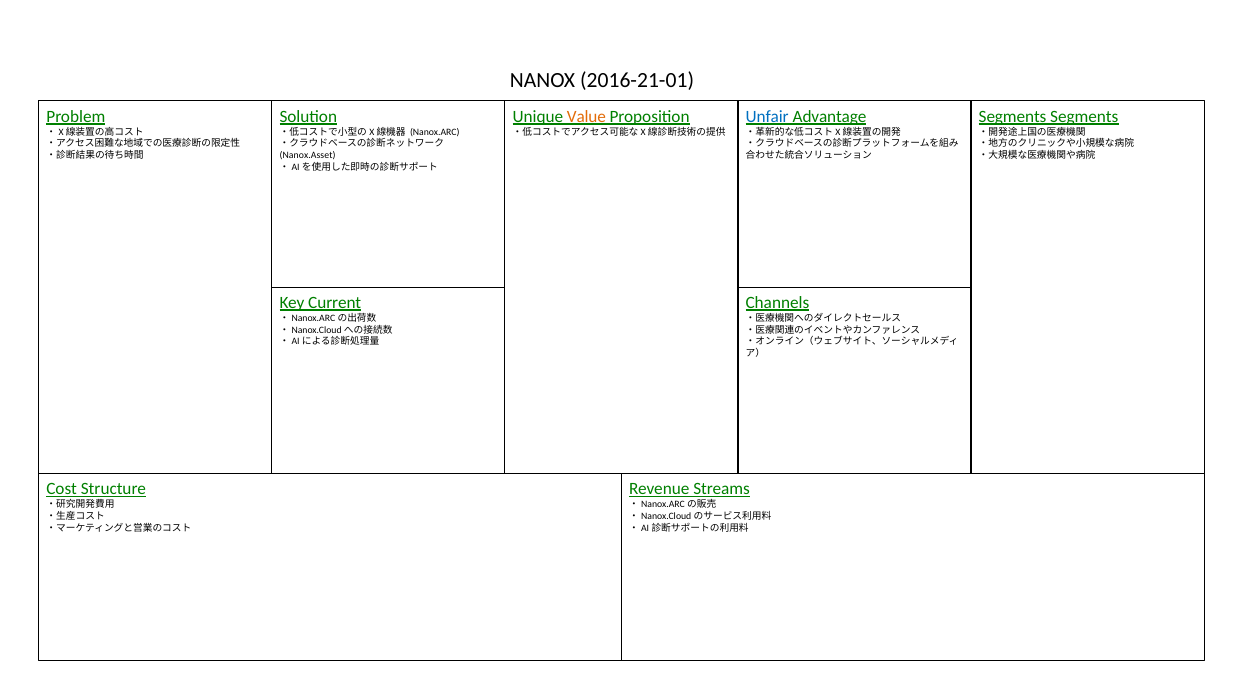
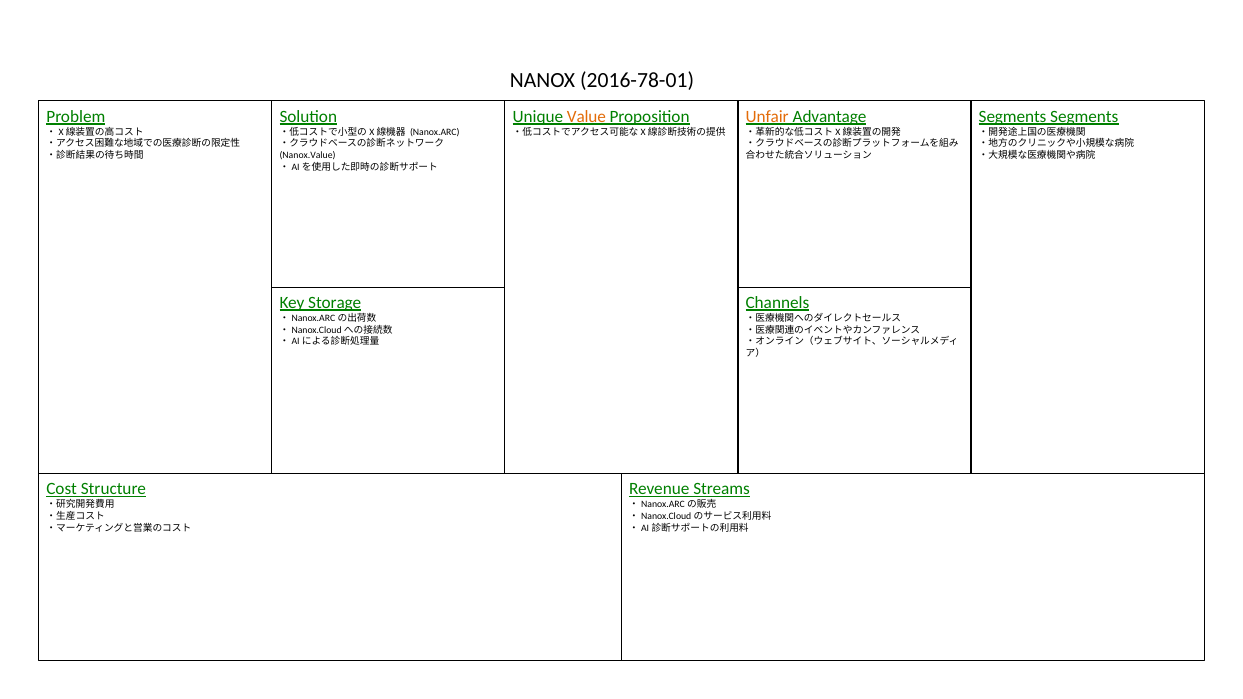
2016-21-01: 2016-21-01 -> 2016-78-01
Unfair colour: blue -> orange
Nanox.Asset: Nanox.Asset -> Nanox.Value
Current: Current -> Storage
